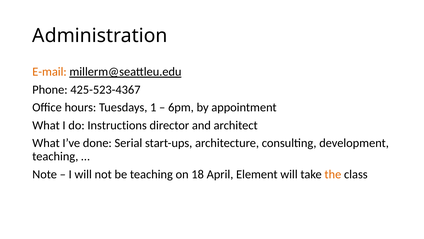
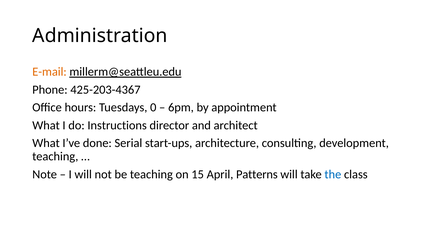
425-523-4367: 425-523-4367 -> 425-203-4367
1: 1 -> 0
18: 18 -> 15
Element: Element -> Patterns
the colour: orange -> blue
